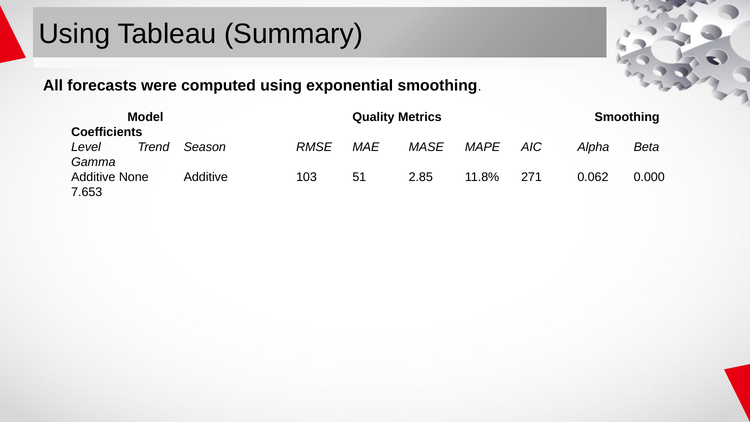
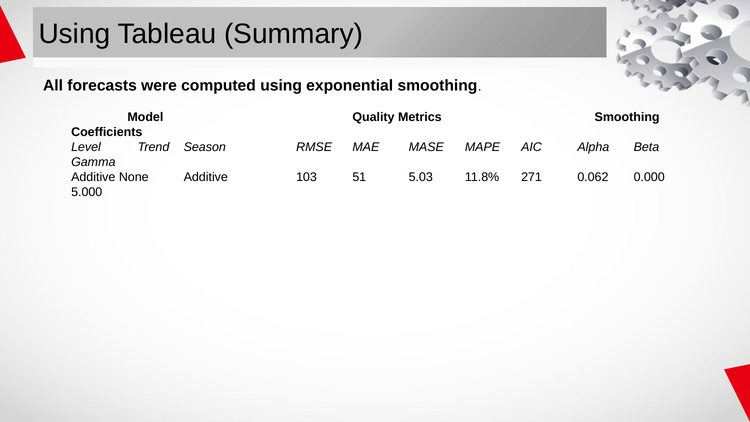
2.85: 2.85 -> 5.03
7.653: 7.653 -> 5.000
